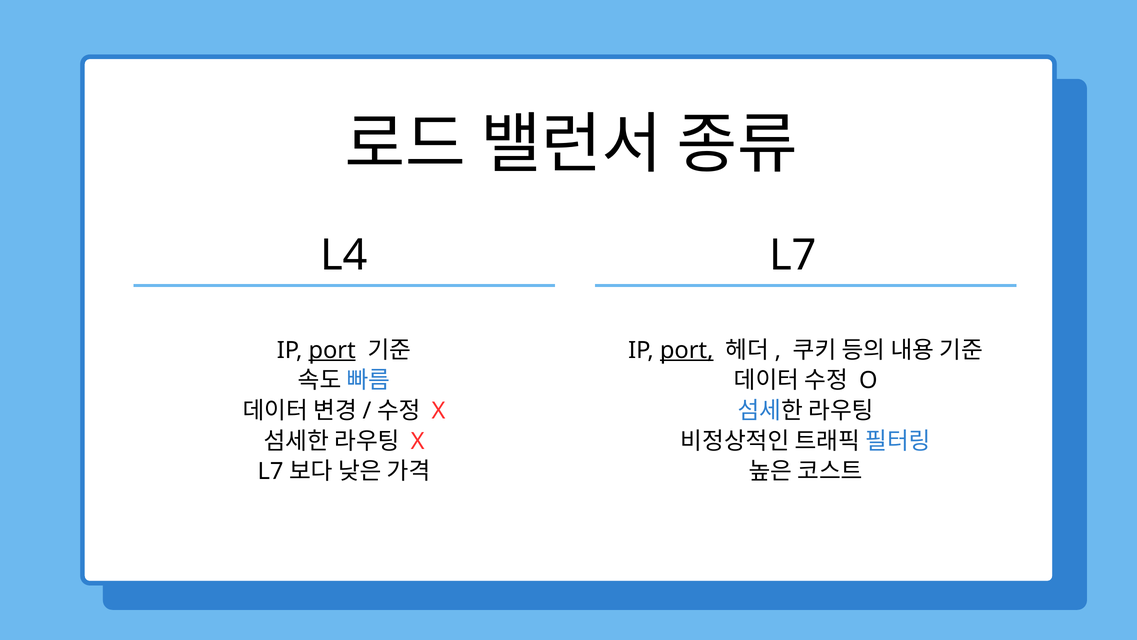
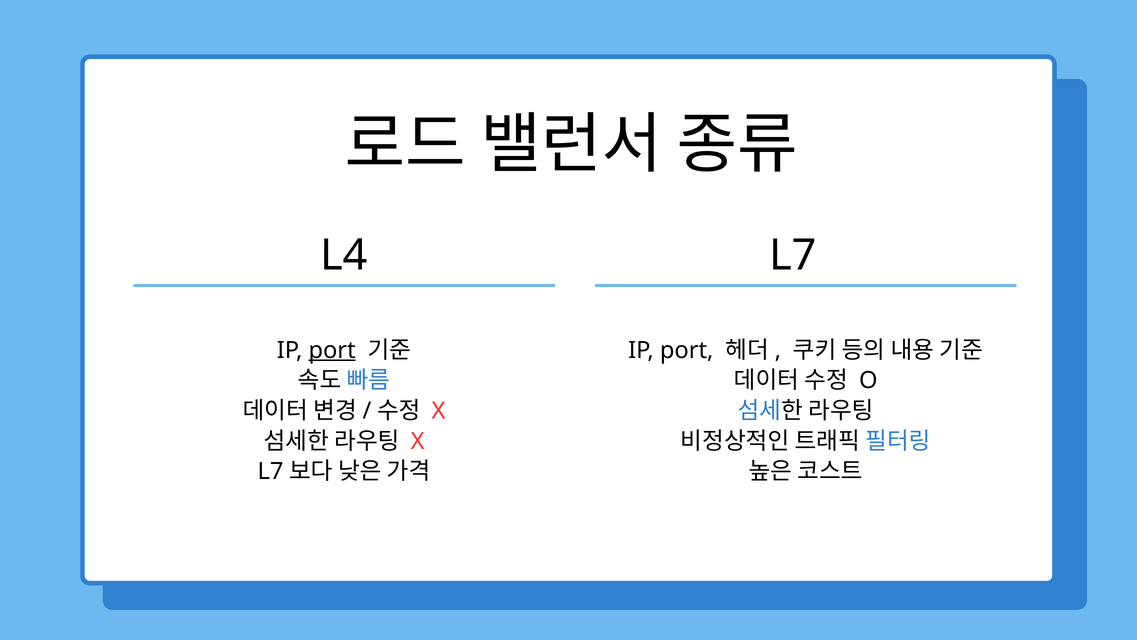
port at (687, 350) underline: present -> none
